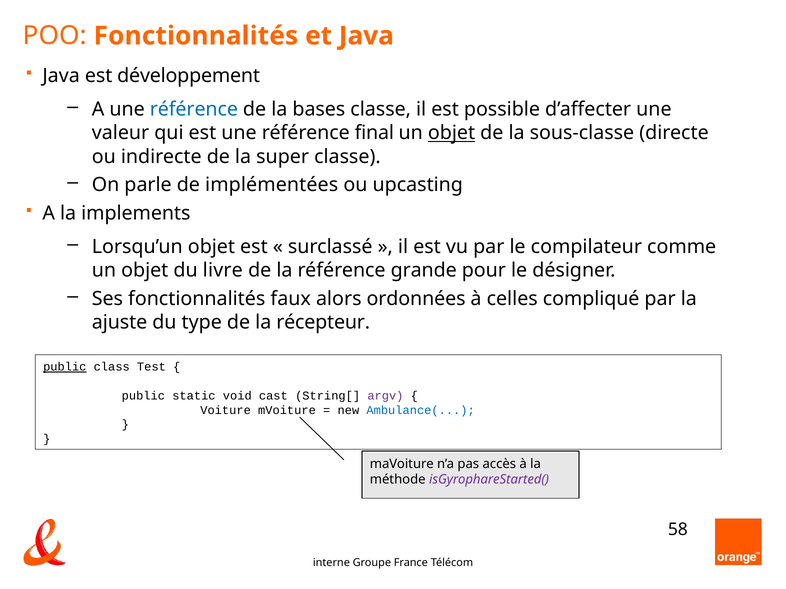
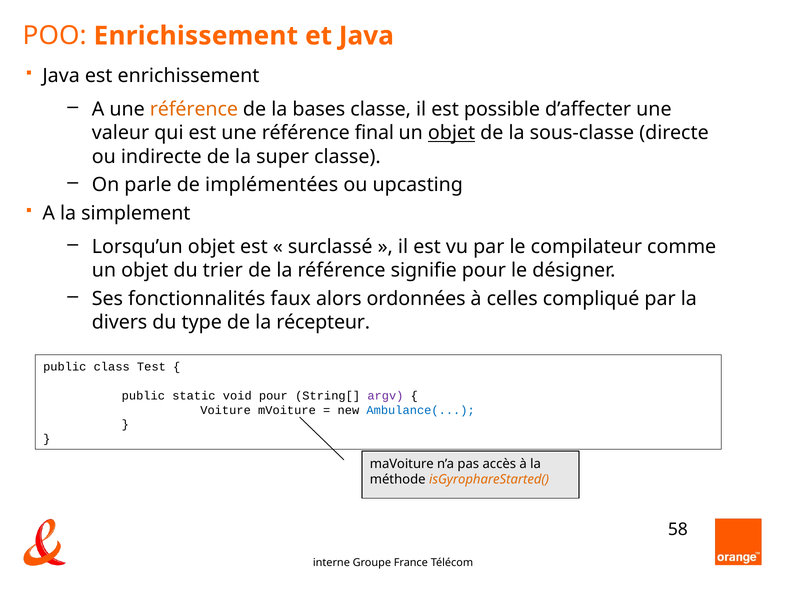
POO Fonctionnalités: Fonctionnalités -> Enrichissement
est développement: développement -> enrichissement
référence at (194, 109) colour: blue -> orange
implements: implements -> simplement
livre: livre -> trier
grande: grande -> signifie
ajuste: ajuste -> divers
public at (65, 367) underline: present -> none
void cast: cast -> pour
isGyrophareStarted( colour: purple -> orange
